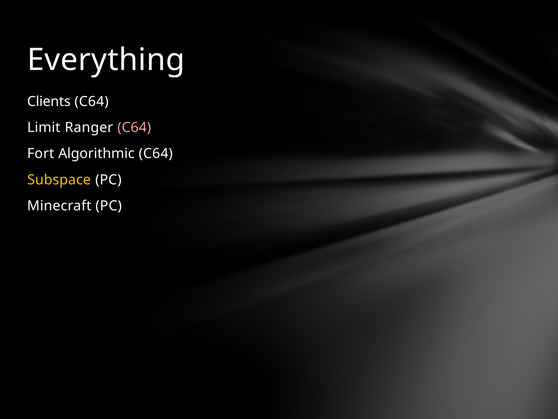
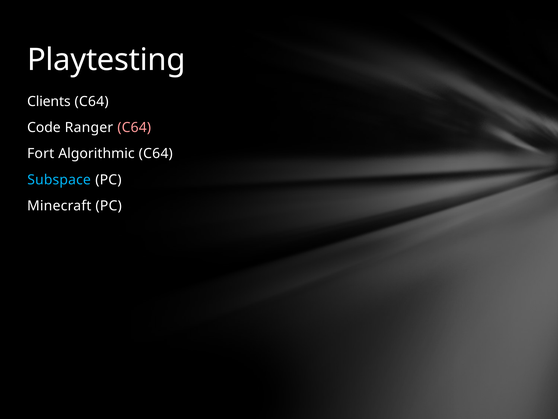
Everything: Everything -> Playtesting
Limit: Limit -> Code
Subspace colour: yellow -> light blue
